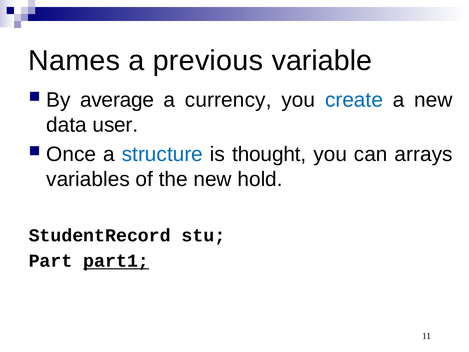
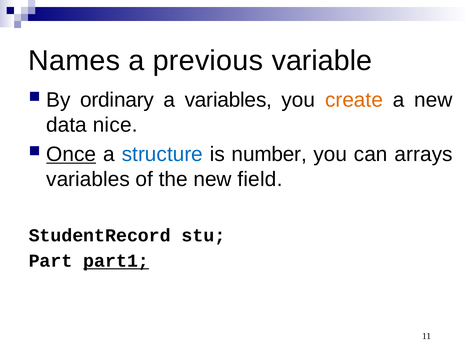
average: average -> ordinary
a currency: currency -> variables
create colour: blue -> orange
user: user -> nice
Once underline: none -> present
thought: thought -> number
hold: hold -> field
